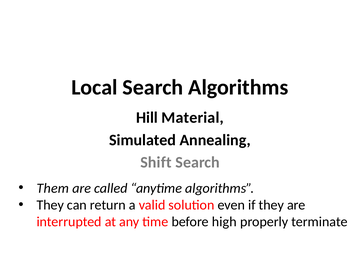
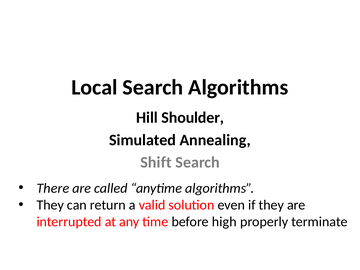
Material: Material -> Shoulder
Them: Them -> There
